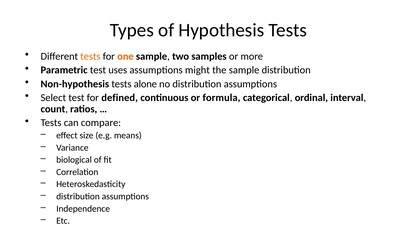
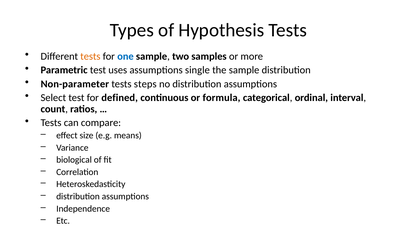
one colour: orange -> blue
might: might -> single
Non-hypothesis: Non-hypothesis -> Non-parameter
alone: alone -> steps
